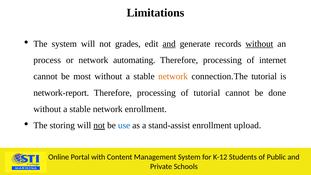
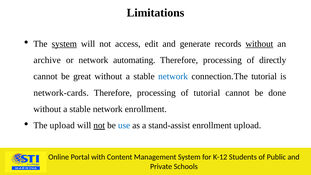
system at (64, 44) underline: none -> present
grades: grades -> access
and at (169, 44) underline: present -> none
process: process -> archive
internet: internet -> directly
most: most -> great
network at (173, 76) colour: orange -> blue
network-report: network-report -> network-cards
The storing: storing -> upload
